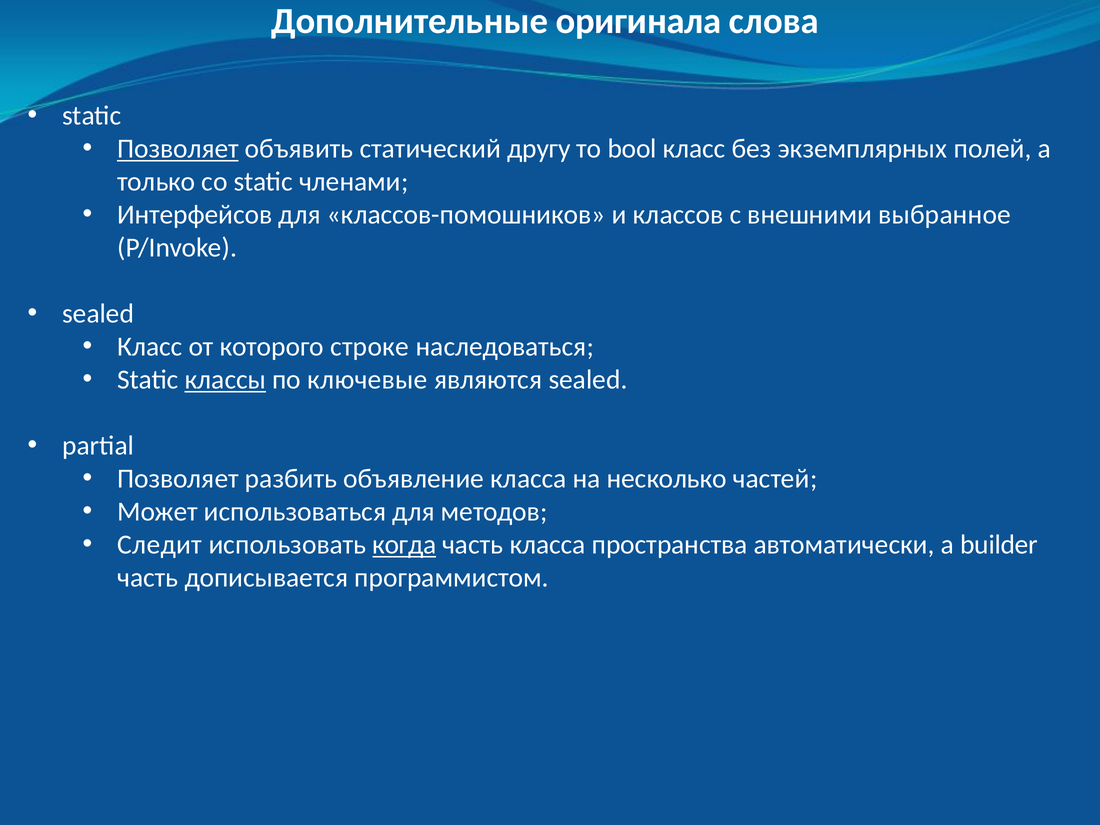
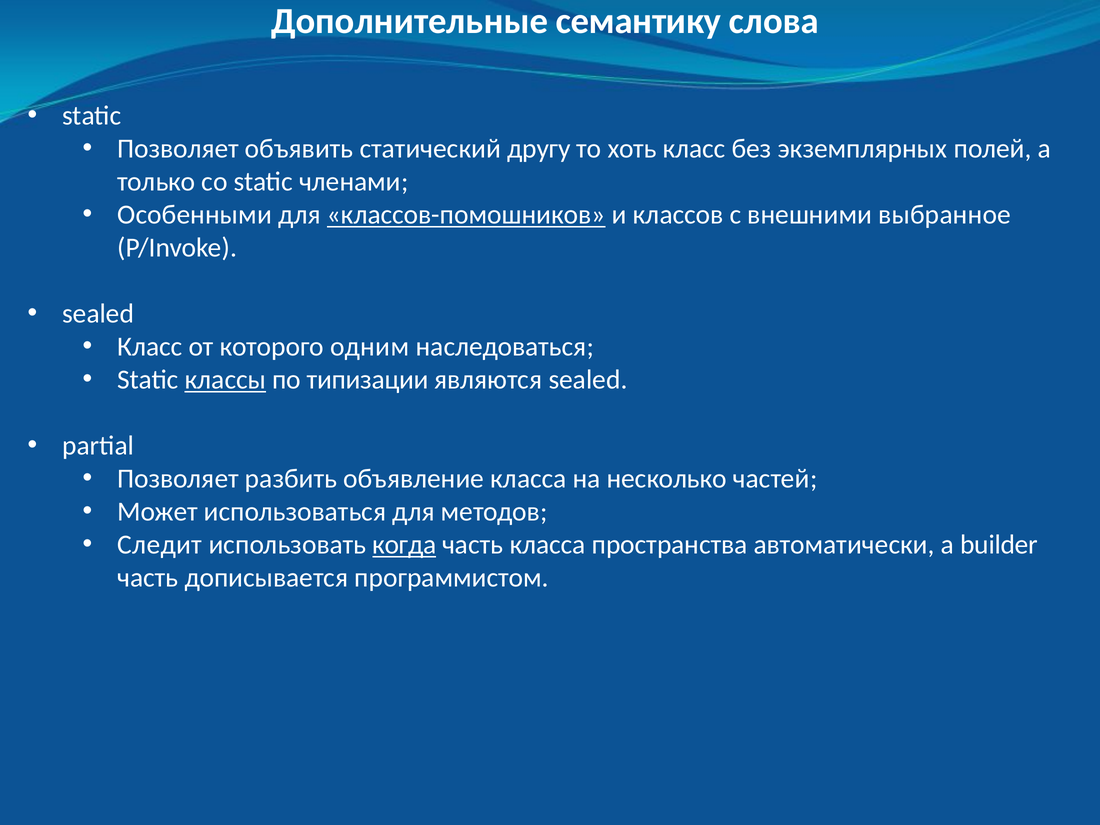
оригинала: оригинала -> семантику
Позволяет at (178, 149) underline: present -> none
bool: bool -> хоть
Интерфейсов: Интерфейсов -> Особенными
классов-помошников underline: none -> present
строке: строке -> одним
ключевые: ключевые -> типизации
